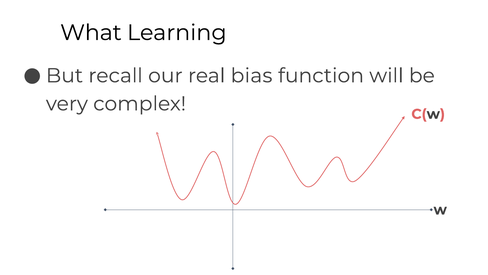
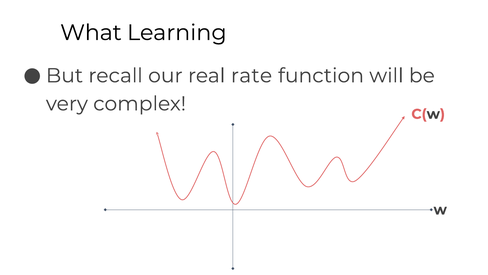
bias: bias -> rate
